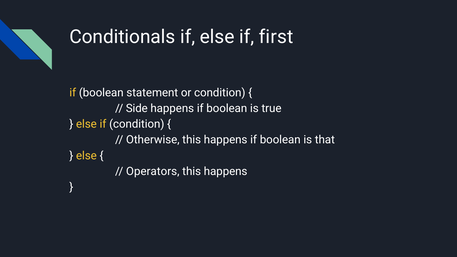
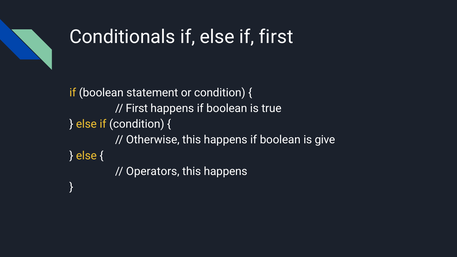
Side at (137, 108): Side -> First
that: that -> give
